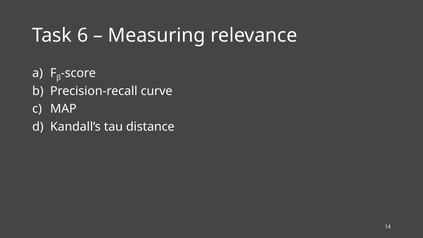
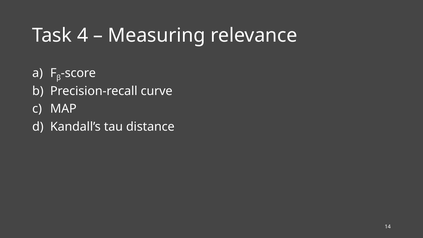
6: 6 -> 4
